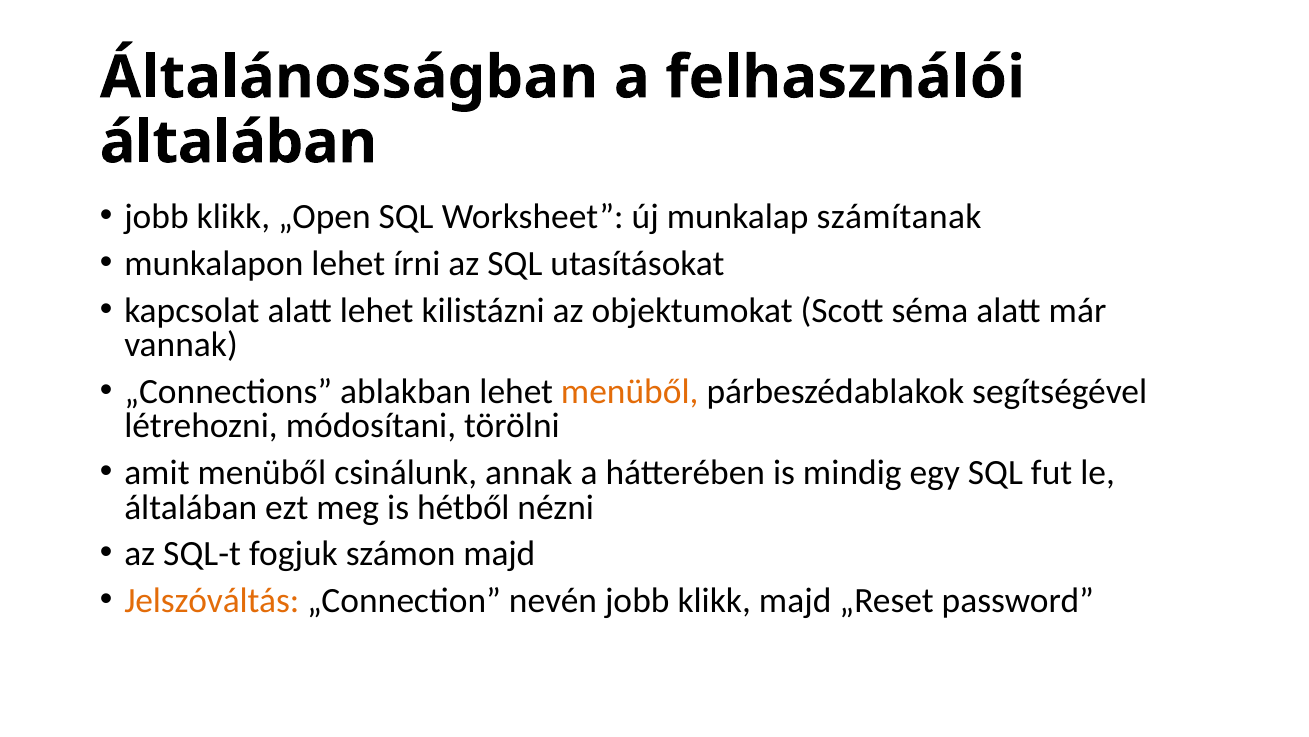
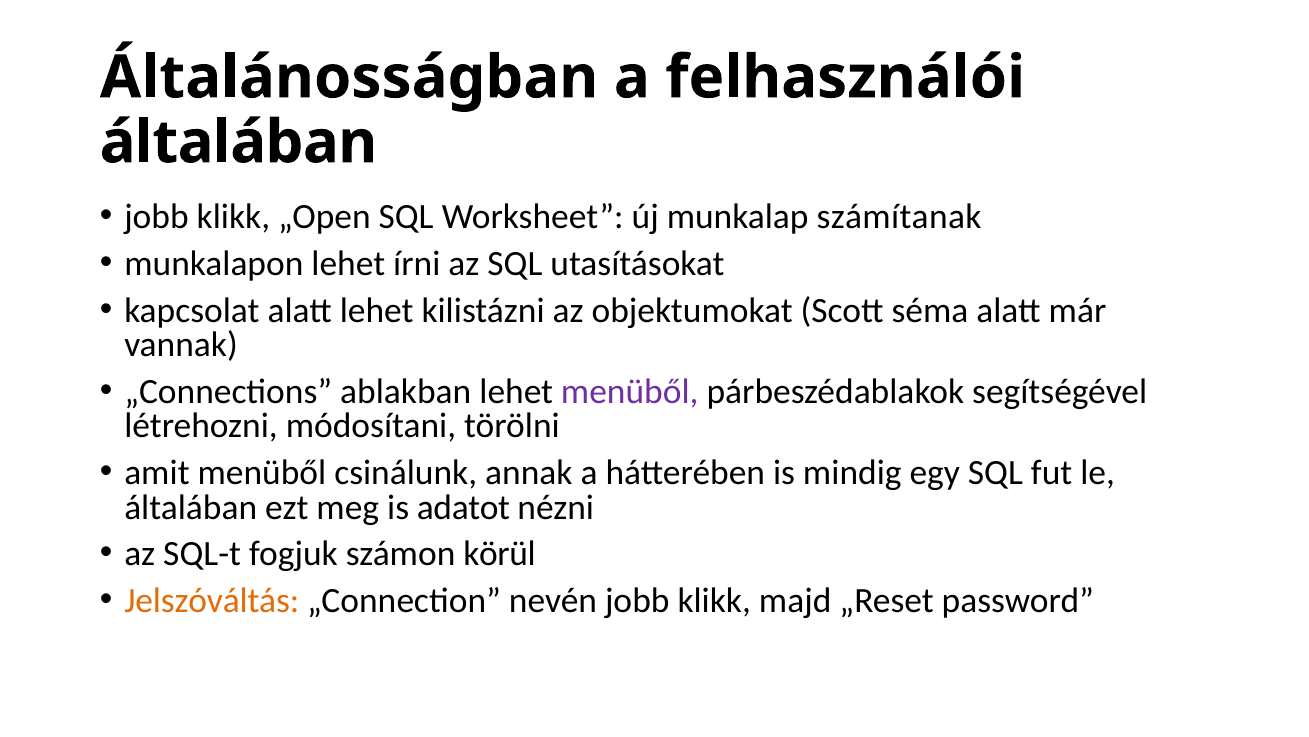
menüből at (630, 391) colour: orange -> purple
hétből: hétből -> adatot
számon majd: majd -> körül
